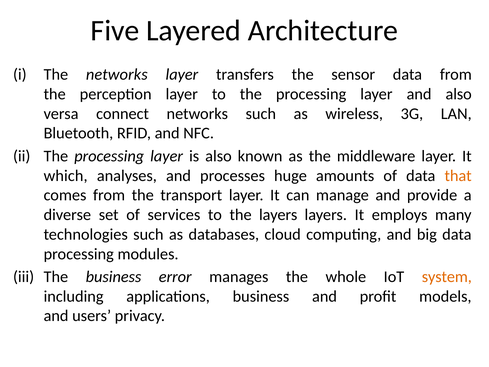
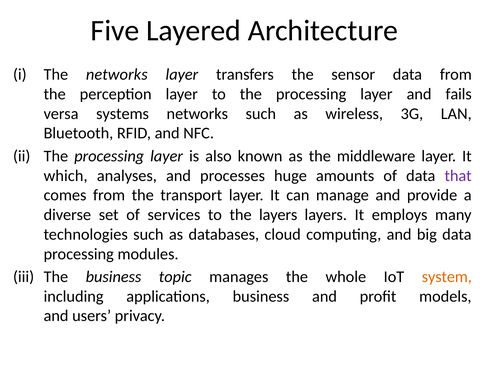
and also: also -> fails
connect: connect -> systems
that colour: orange -> purple
error: error -> topic
